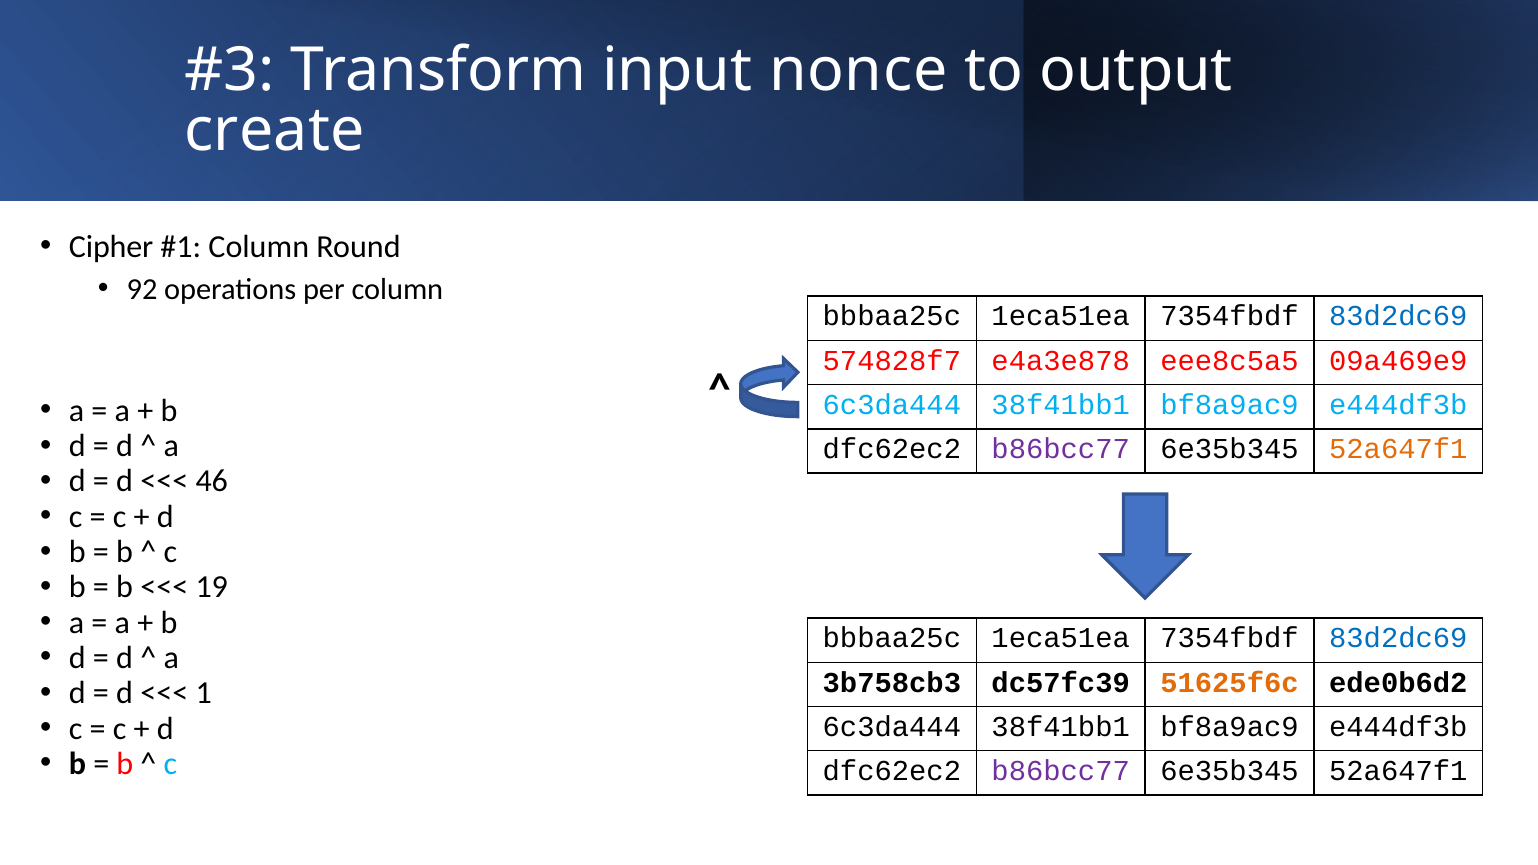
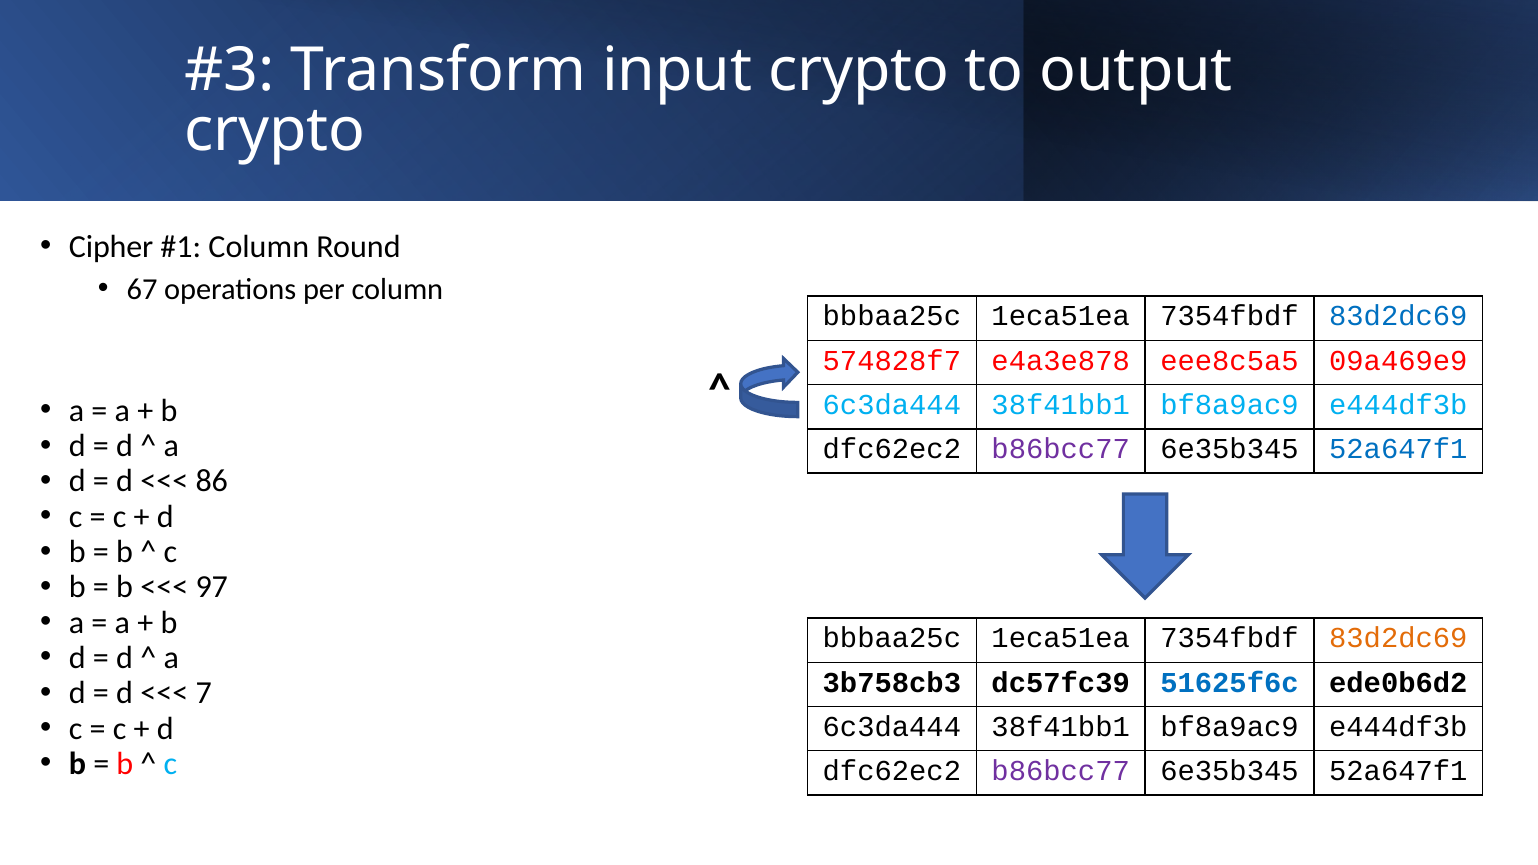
input nonce: nonce -> crypto
create at (275, 130): create -> crypto
92: 92 -> 67
52a647f1 at (1398, 449) colour: orange -> blue
46: 46 -> 86
19: 19 -> 97
83d2dc69 at (1398, 638) colour: blue -> orange
51625f6c colour: orange -> blue
1: 1 -> 7
